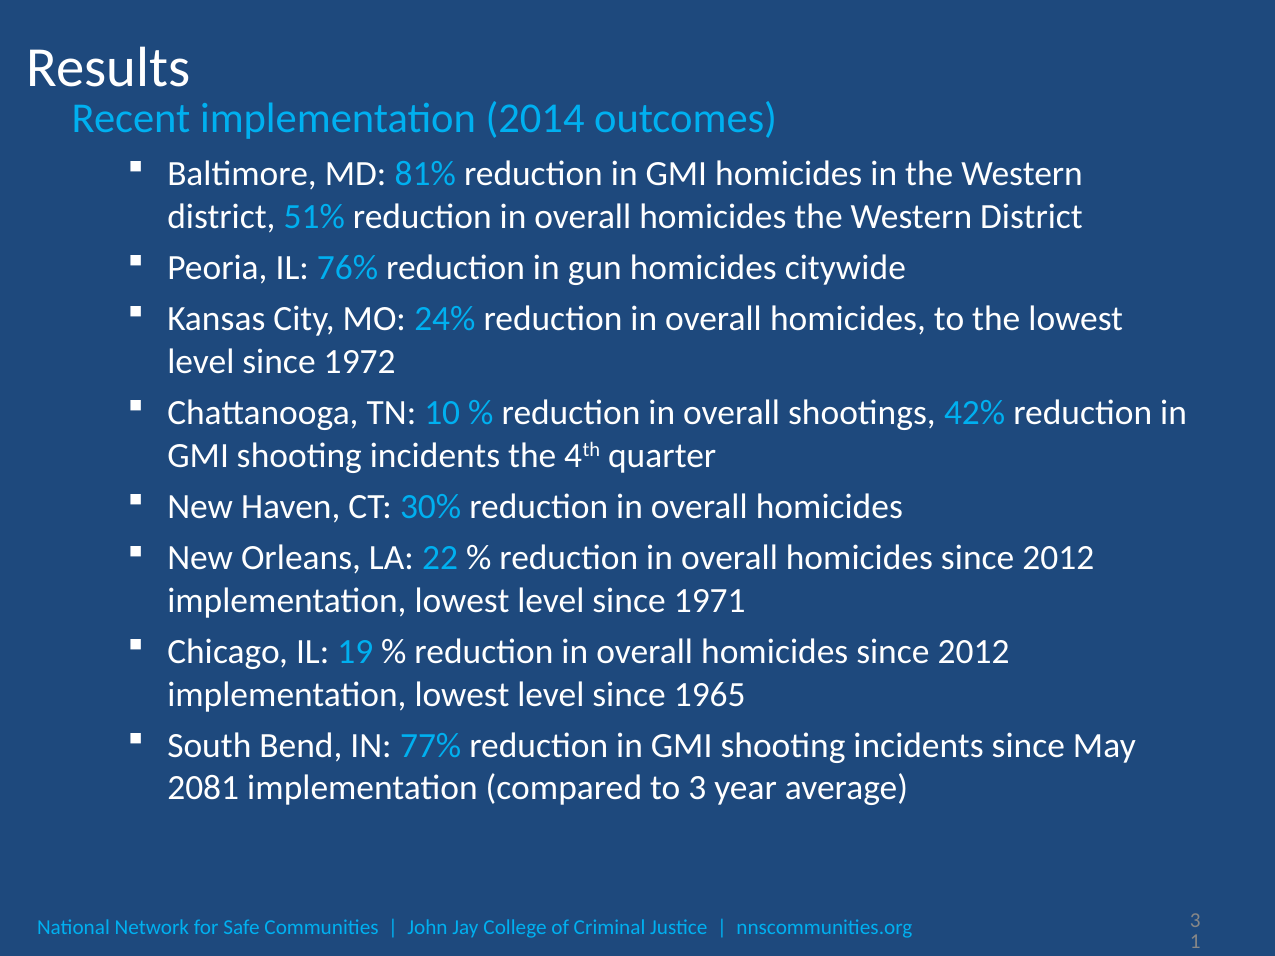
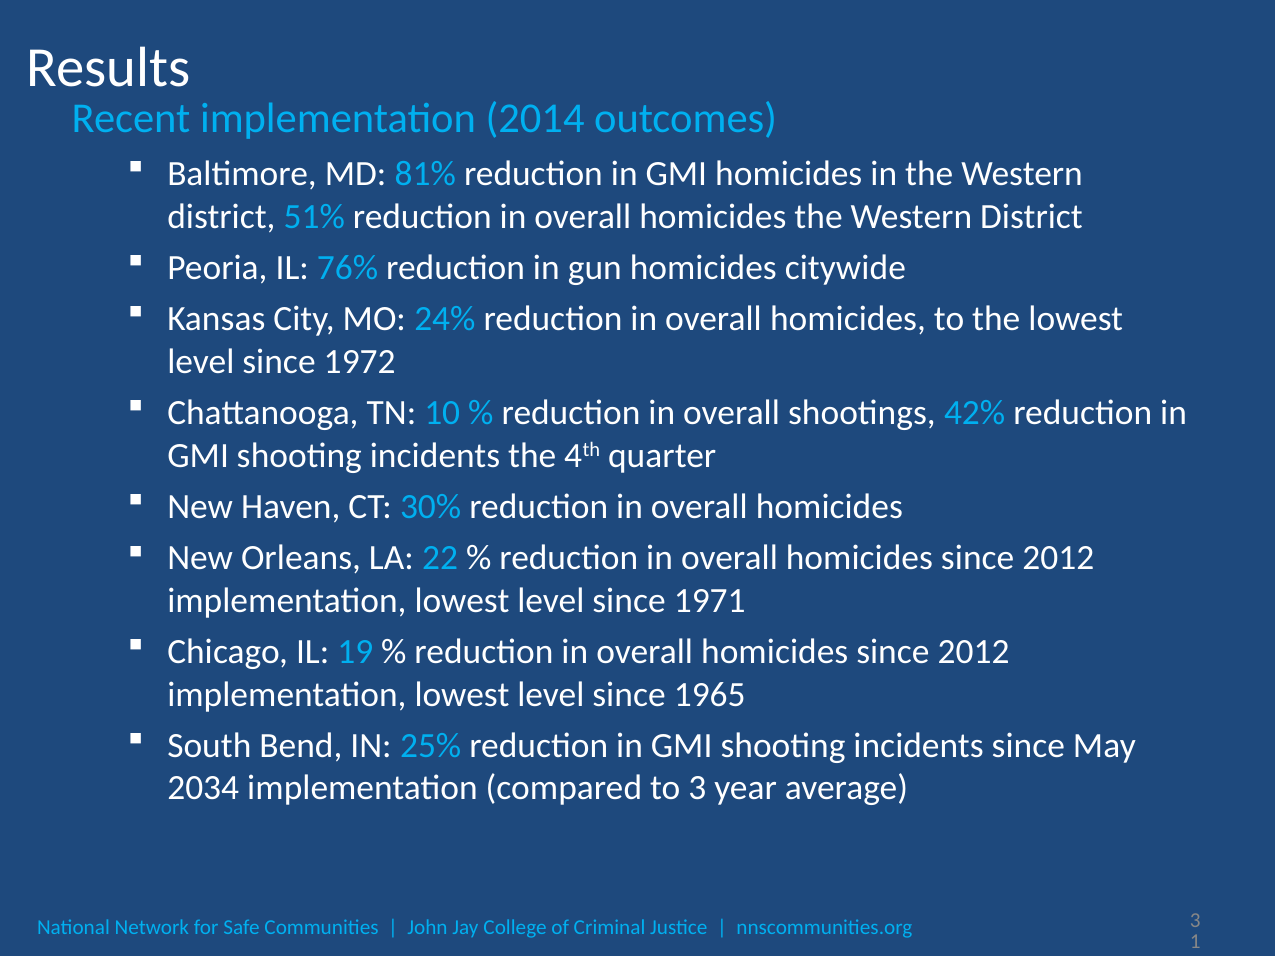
77%: 77% -> 25%
2081: 2081 -> 2034
